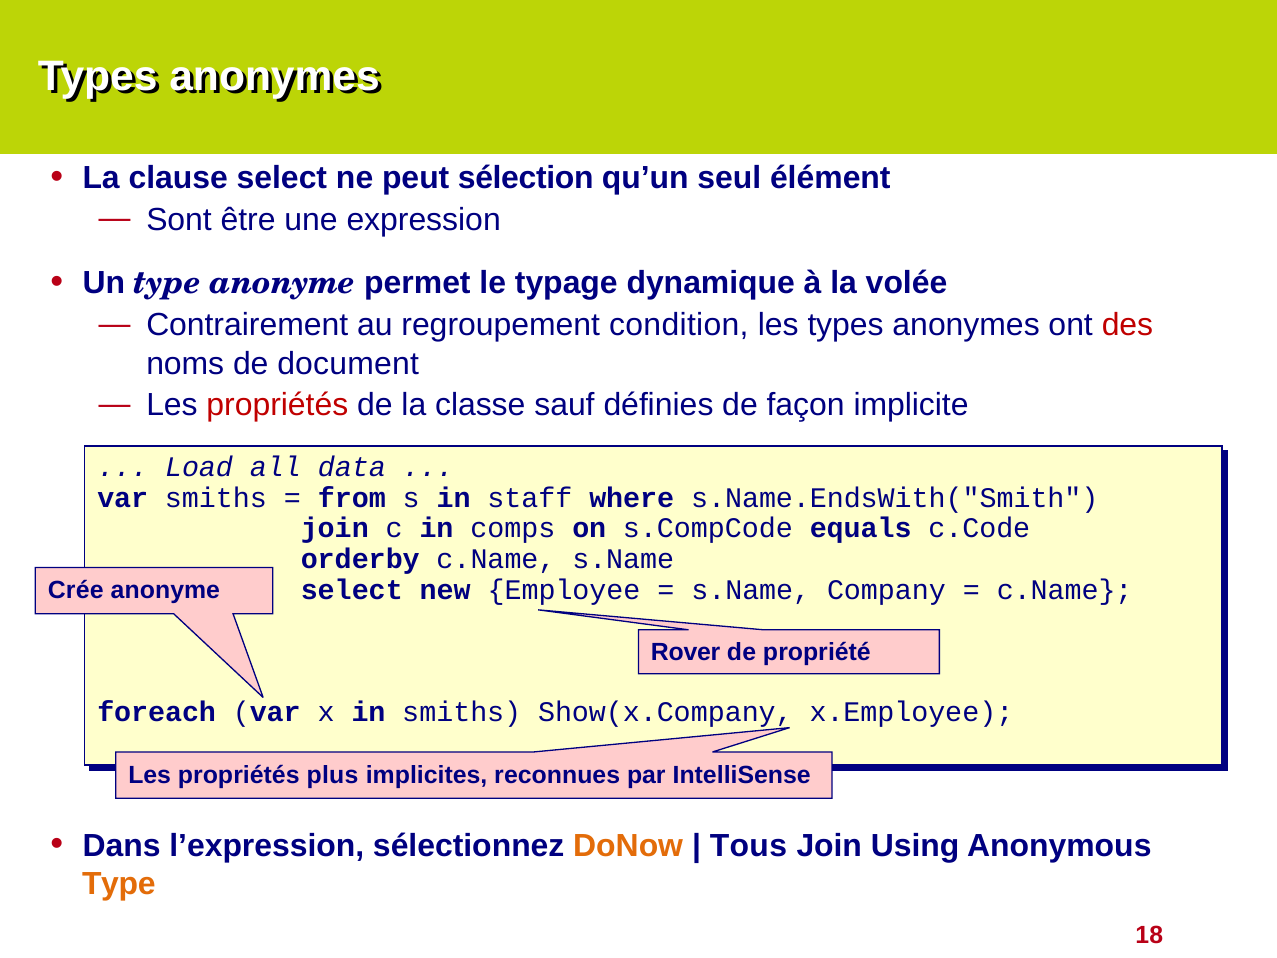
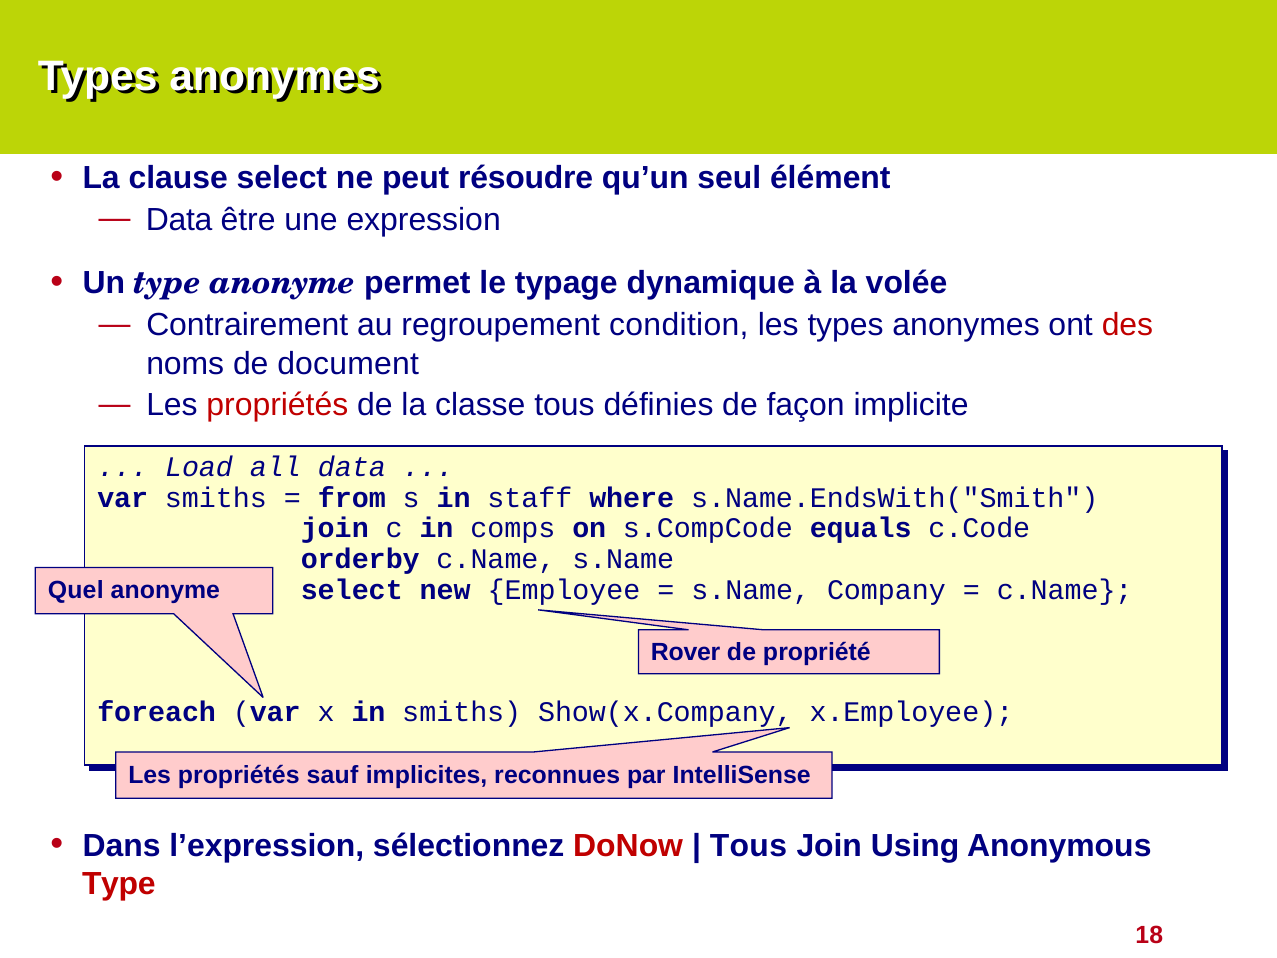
sélection: sélection -> résoudre
Sont at (179, 220): Sont -> Data
classe sauf: sauf -> tous
Crée: Crée -> Quel
plus: plus -> sauf
DoNow colour: orange -> red
Type at (119, 884) colour: orange -> red
